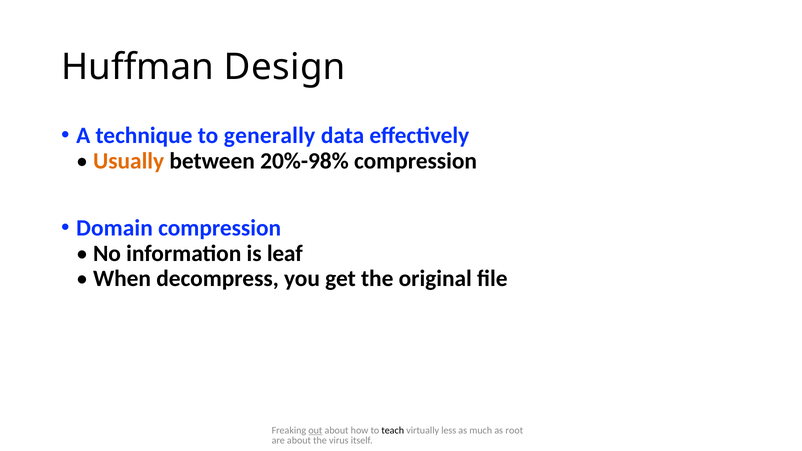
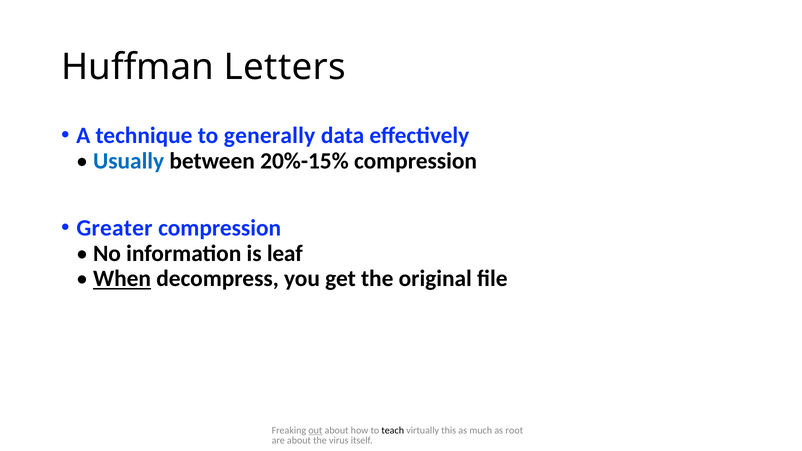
Design: Design -> Letters
Usually colour: orange -> blue
20%-98%: 20%-98% -> 20%-15%
Domain: Domain -> Greater
When underline: none -> present
less: less -> this
